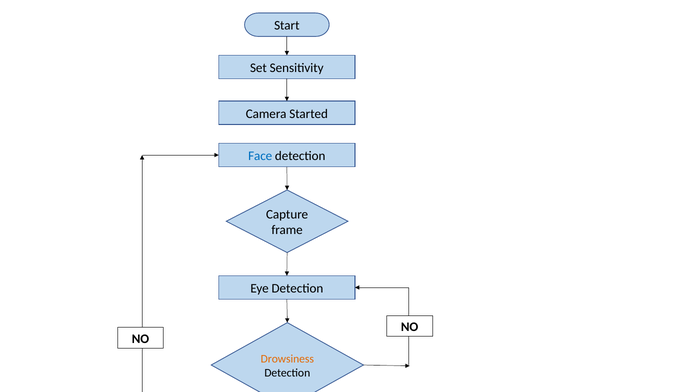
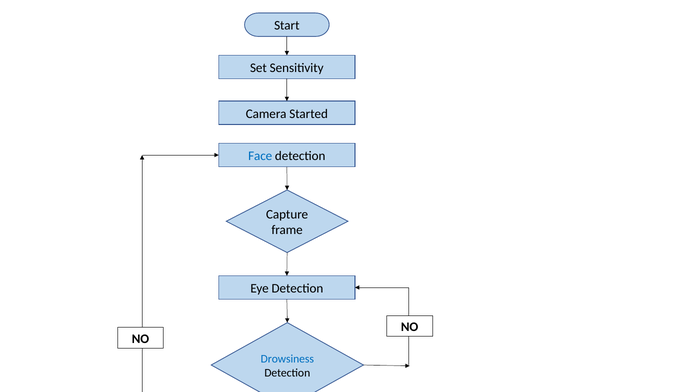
Drowsiness colour: orange -> blue
